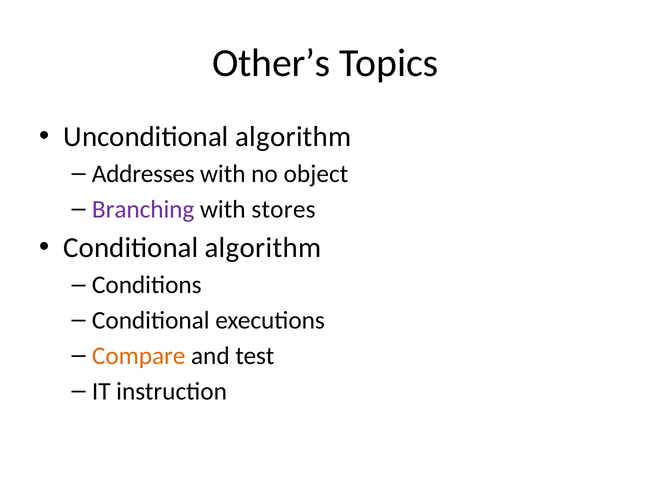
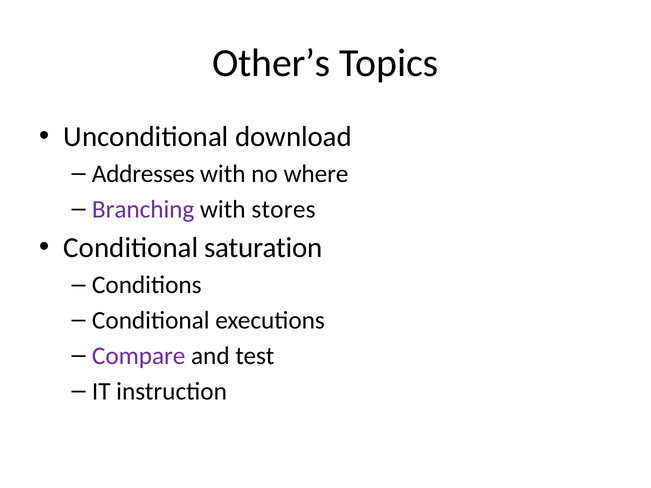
Unconditional algorithm: algorithm -> download
object: object -> where
Conditional algorithm: algorithm -> saturation
Compare colour: orange -> purple
